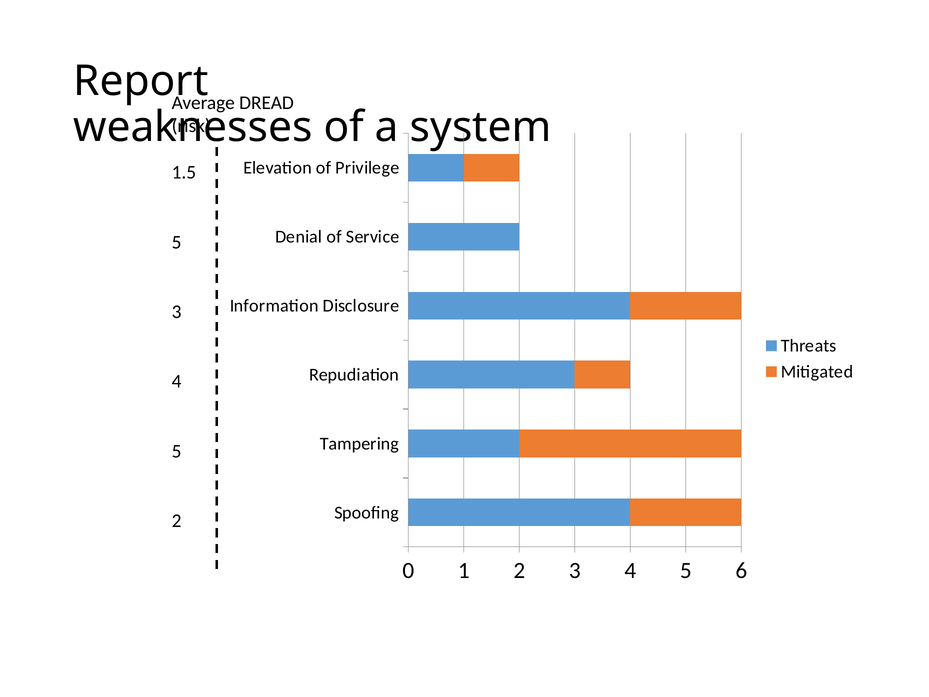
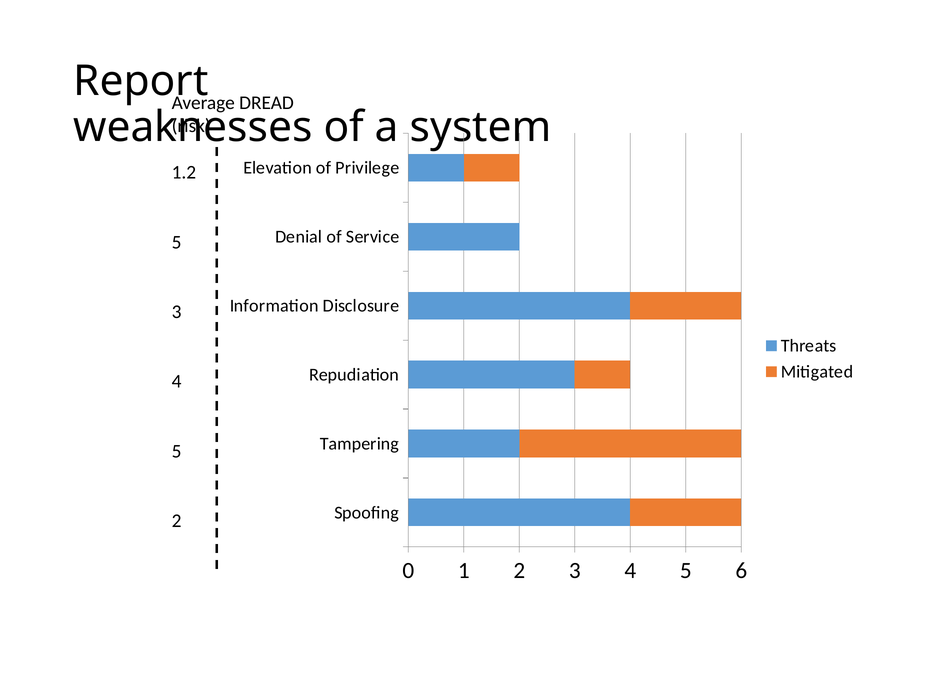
1.5: 1.5 -> 1.2
